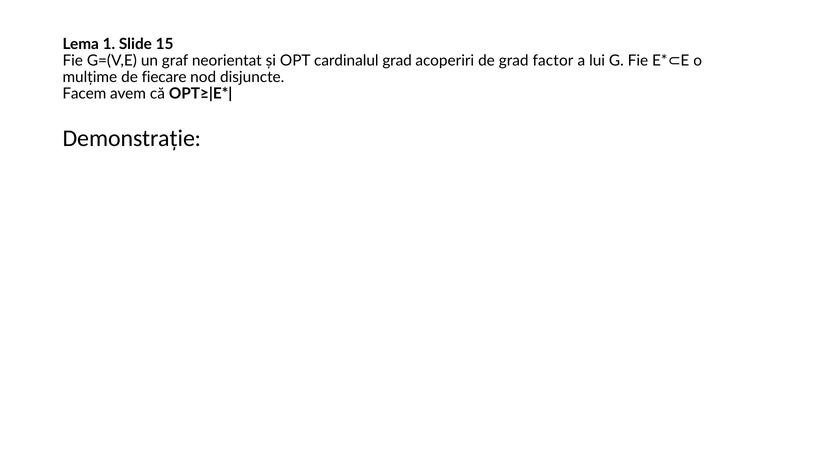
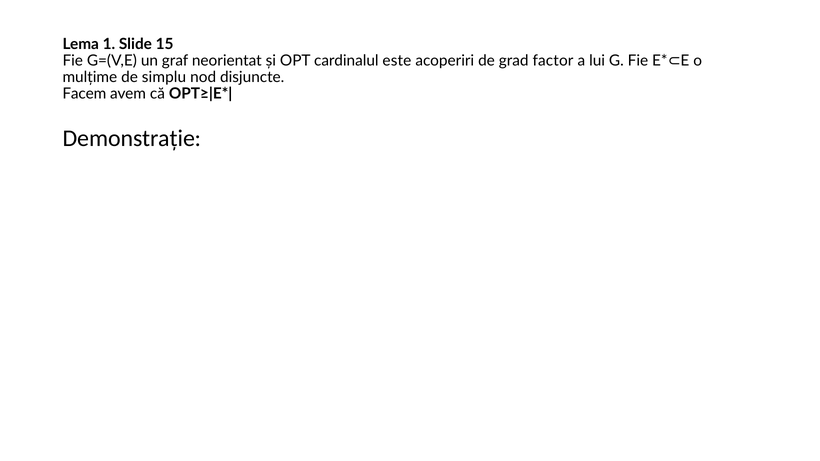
cardinalul grad: grad -> este
fiecare: fiecare -> simplu
